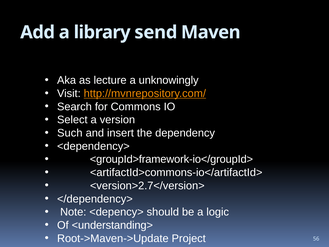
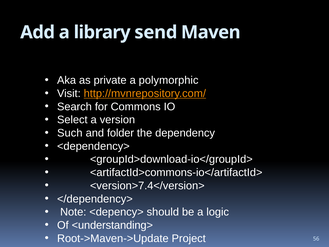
lecture: lecture -> private
unknowingly: unknowingly -> polymorphic
insert: insert -> folder
<groupId>framework-io</groupId>: <groupId>framework-io</groupId> -> <groupId>download-io</groupId>
<version>2.7</version>: <version>2.7</version> -> <version>7.4</version>
